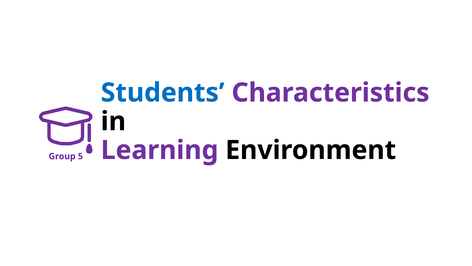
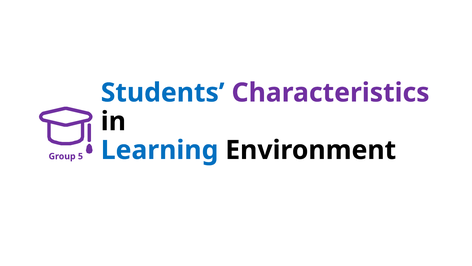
Learning colour: purple -> blue
